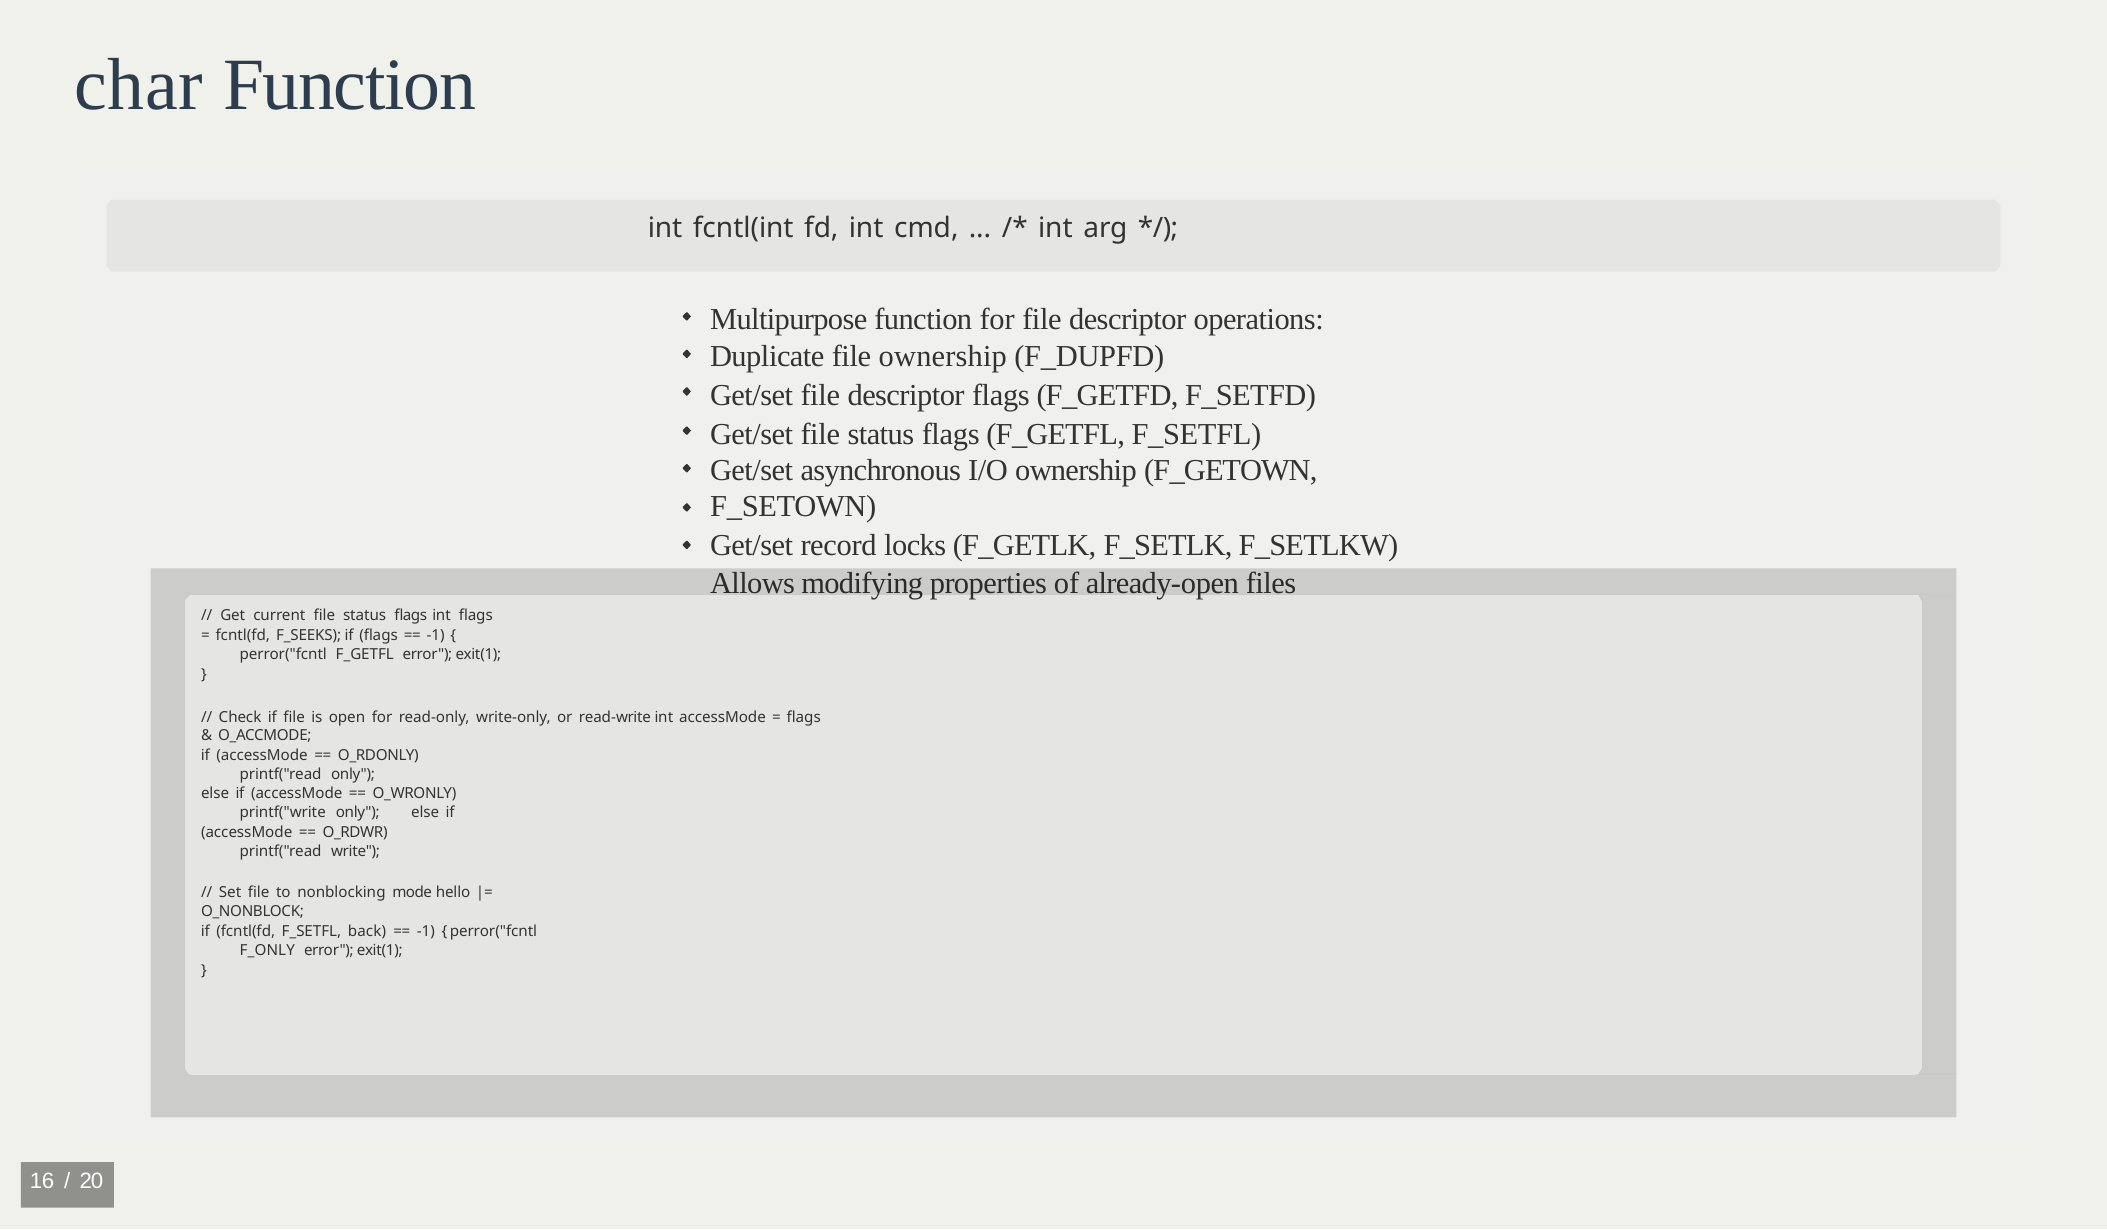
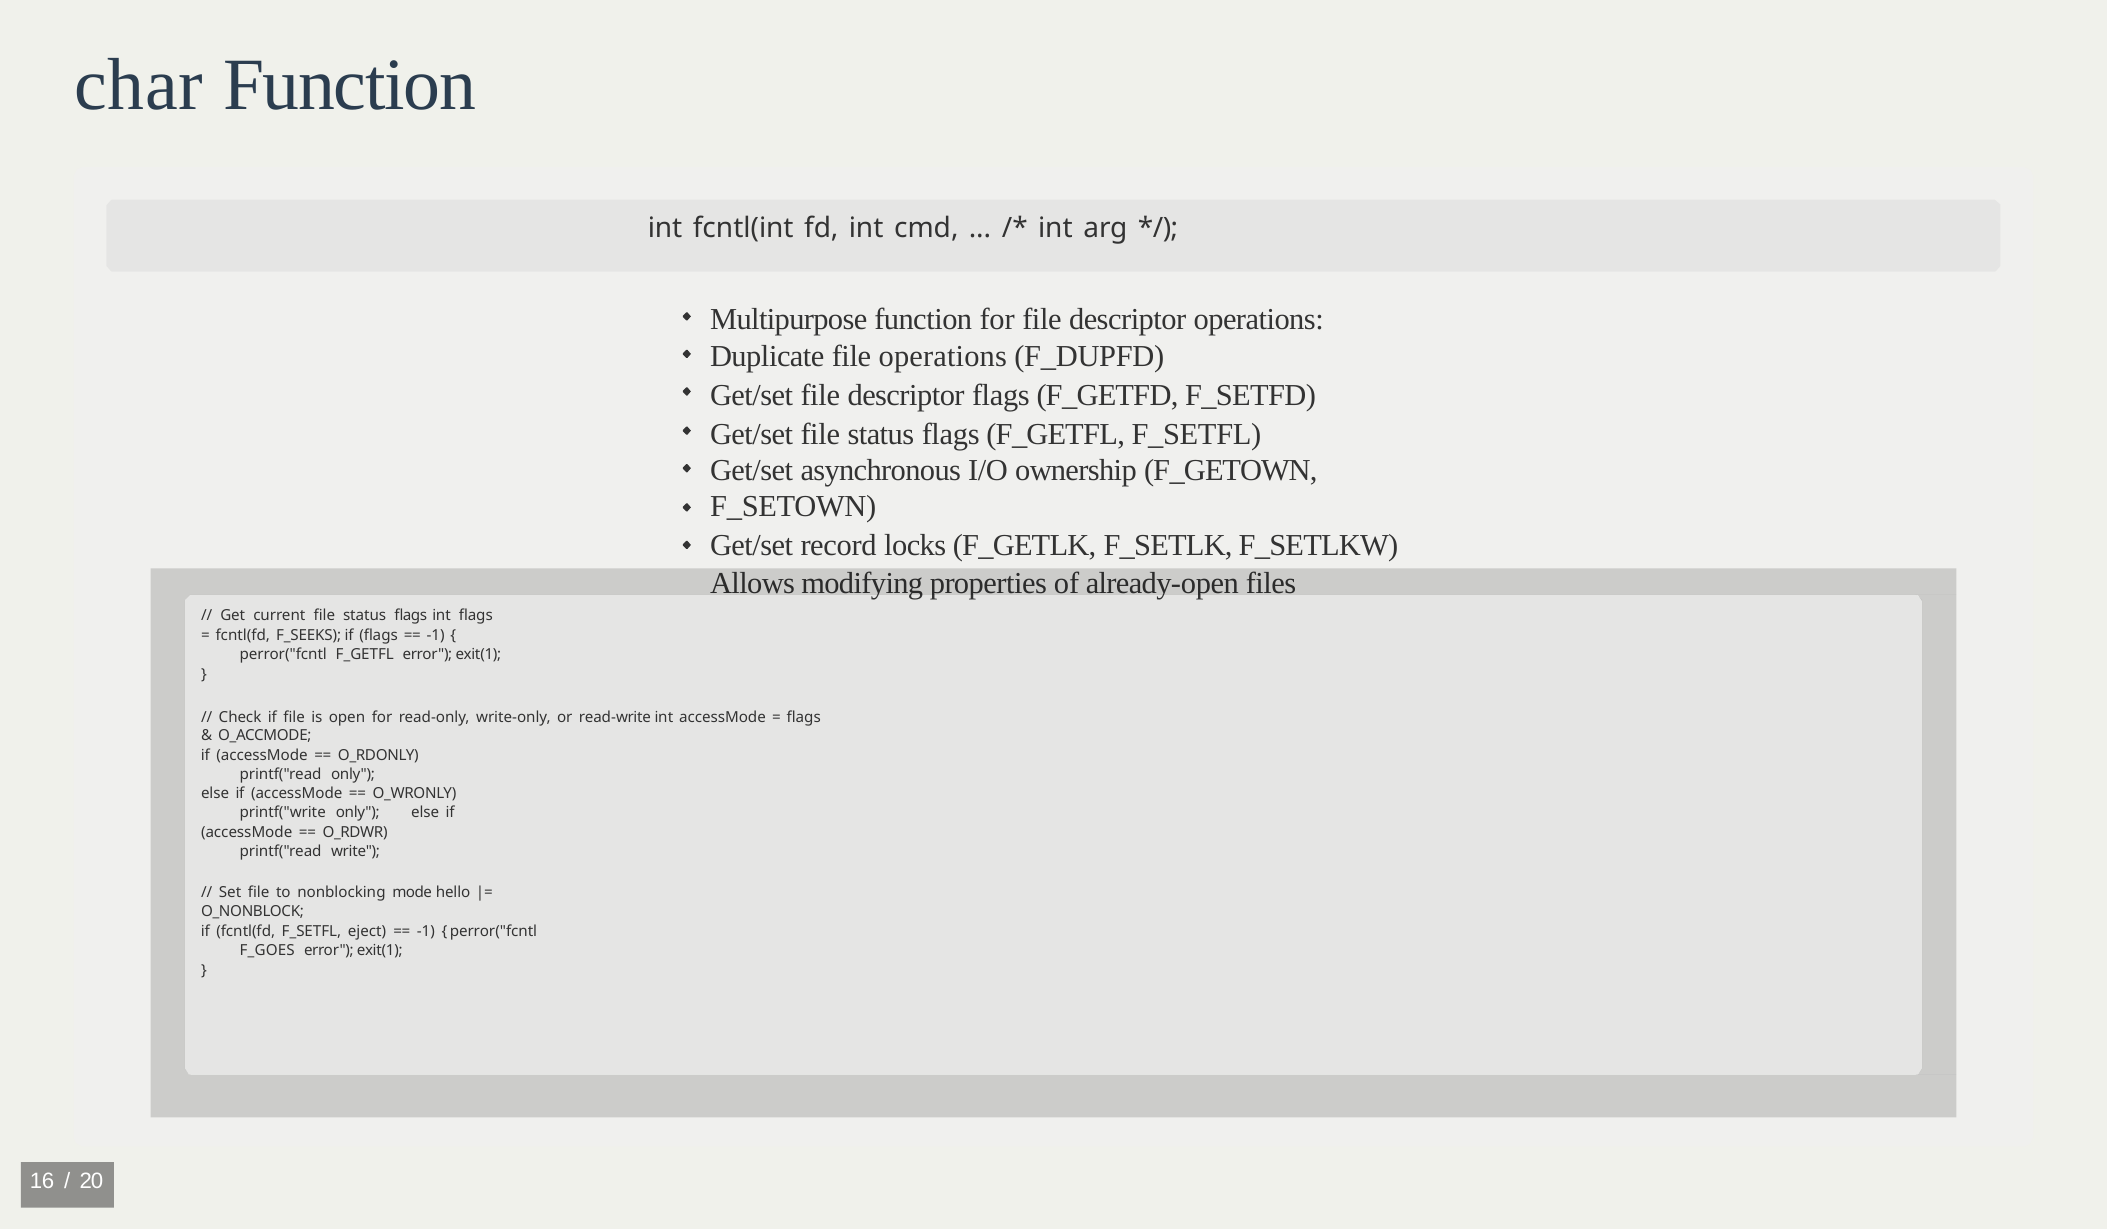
file ownership: ownership -> operations
back: back -> eject
F_ONLY: F_ONLY -> F_GOES
